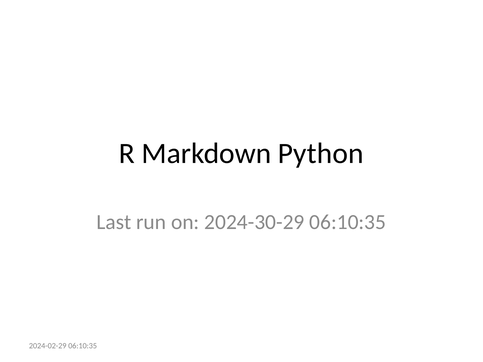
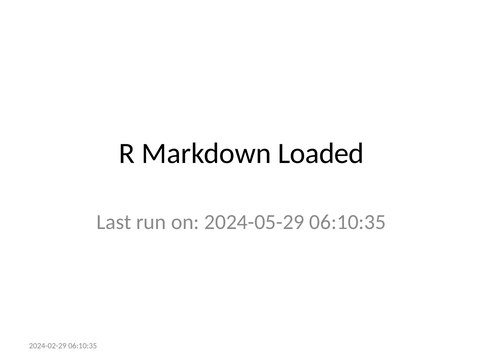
Python: Python -> Loaded
2024-30-29: 2024-30-29 -> 2024-05-29
